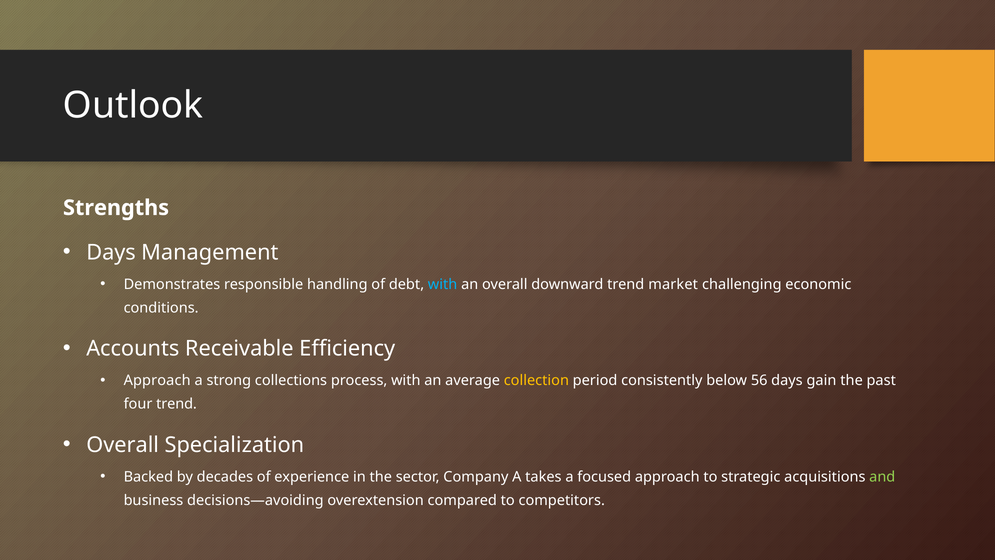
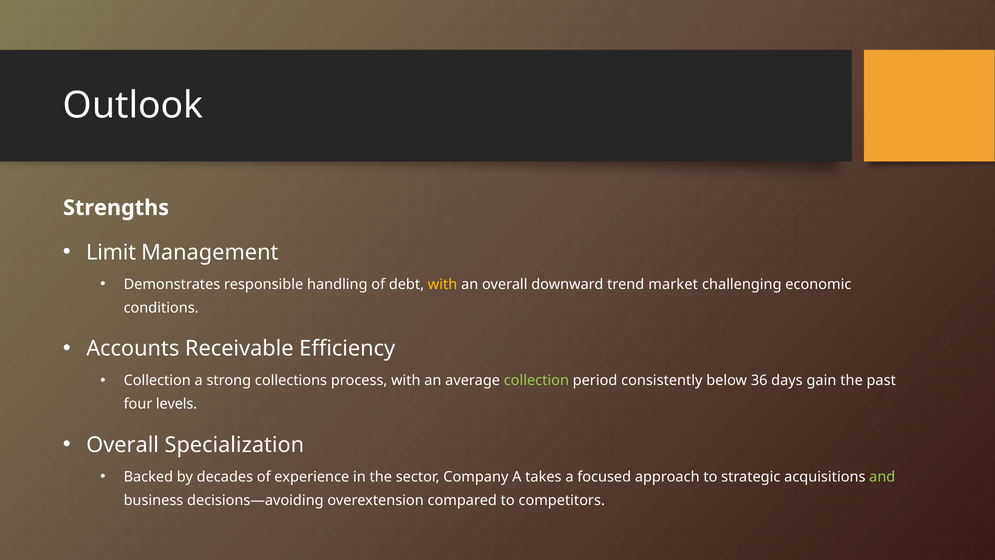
Days at (111, 252): Days -> Limit
with at (443, 284) colour: light blue -> yellow
Approach at (157, 380): Approach -> Collection
collection at (536, 380) colour: yellow -> light green
56: 56 -> 36
four trend: trend -> levels
